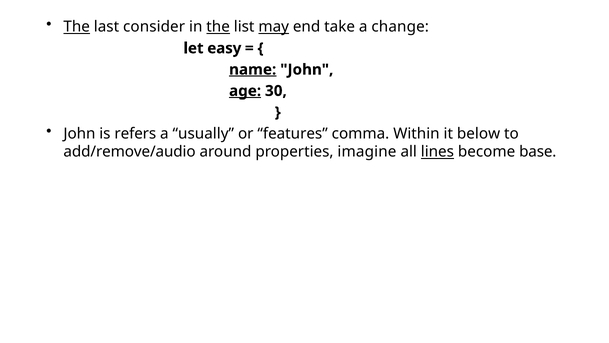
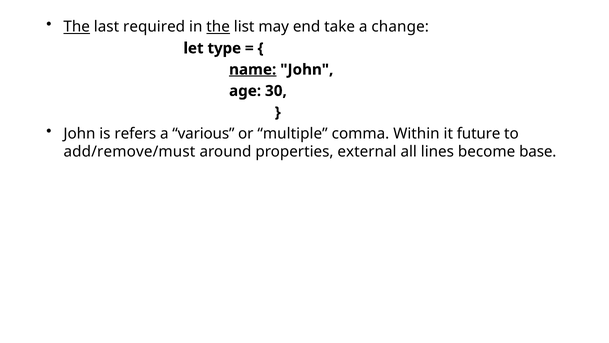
consider: consider -> required
may underline: present -> none
easy: easy -> type
age underline: present -> none
usually: usually -> various
features: features -> multiple
below: below -> future
add/remove/audio: add/remove/audio -> add/remove/must
imagine: imagine -> external
lines underline: present -> none
